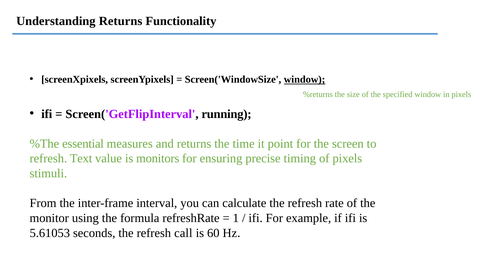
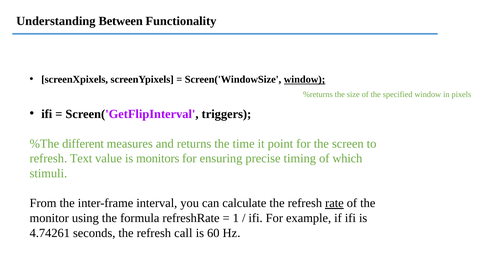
Understanding Returns: Returns -> Between
running: running -> triggers
essential: essential -> different
of pixels: pixels -> which
rate underline: none -> present
5.61053: 5.61053 -> 4.74261
